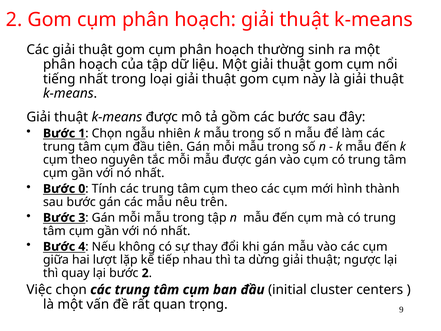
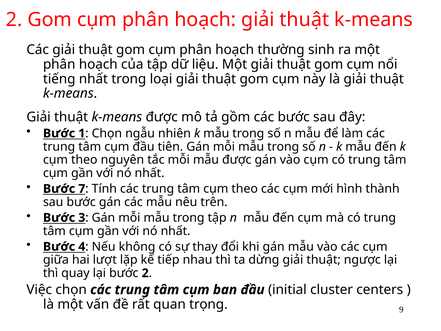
0: 0 -> 7
